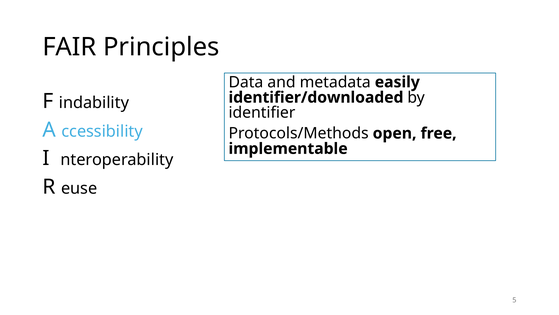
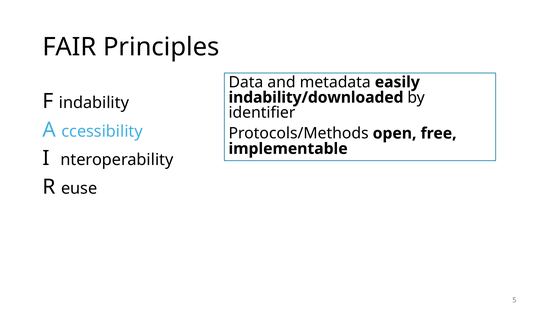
identifier/downloaded: identifier/downloaded -> indability/downloaded
